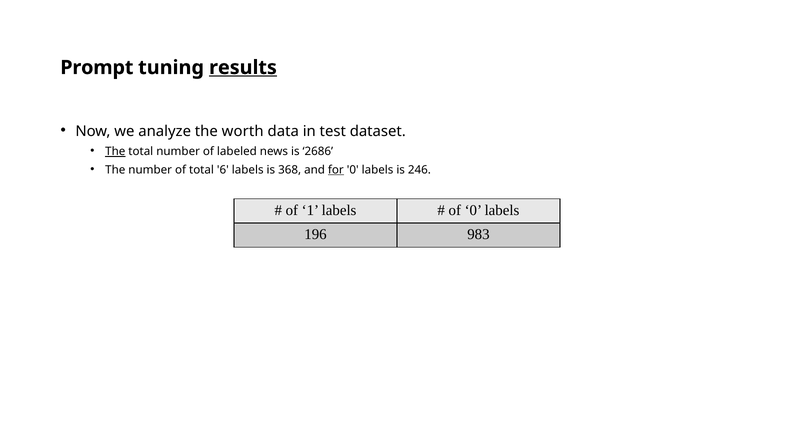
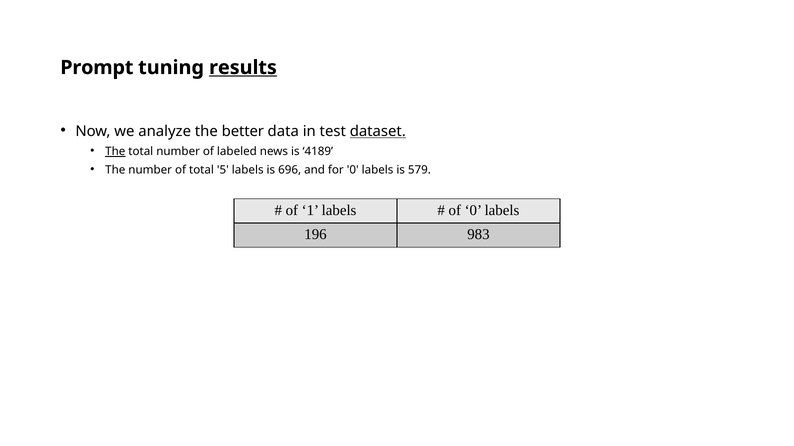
worth: worth -> better
dataset underline: none -> present
2686: 2686 -> 4189
6: 6 -> 5
368: 368 -> 696
for underline: present -> none
246: 246 -> 579
